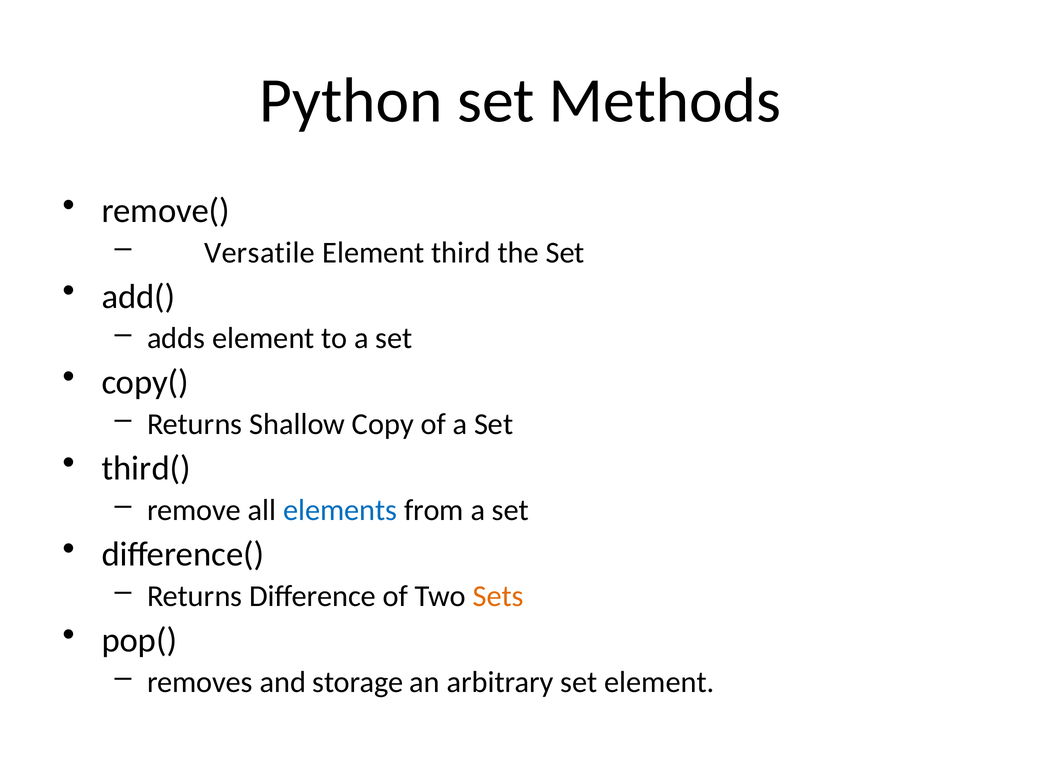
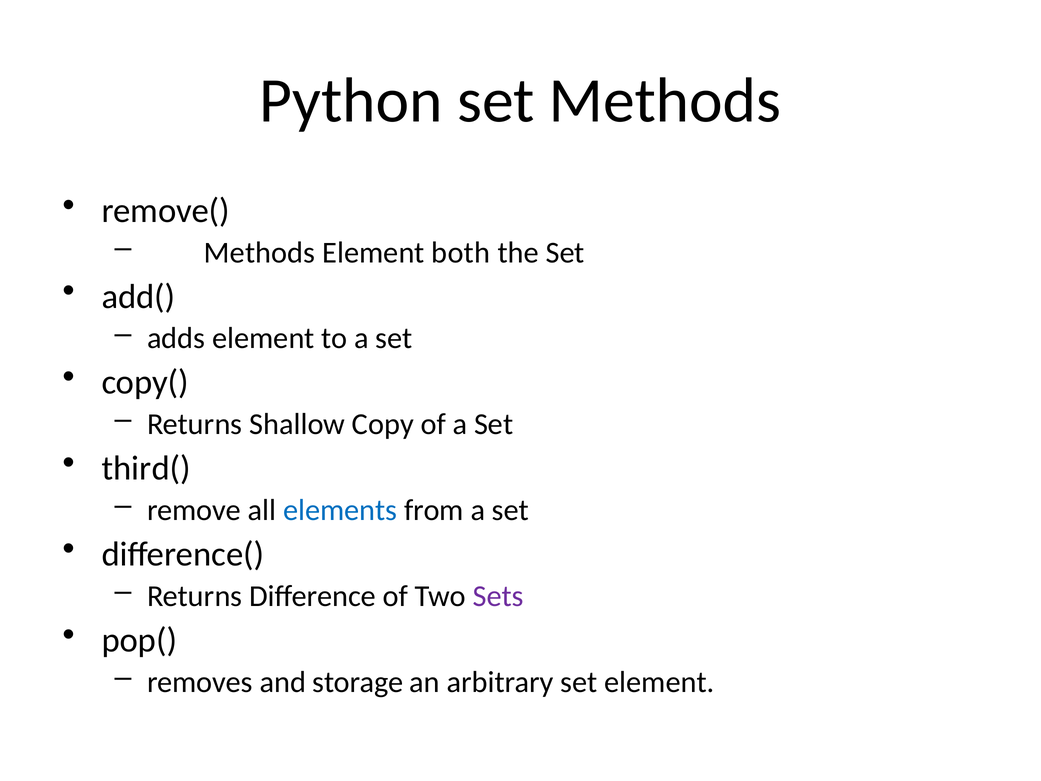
Versatile at (260, 252): Versatile -> Methods
third: third -> both
Sets colour: orange -> purple
